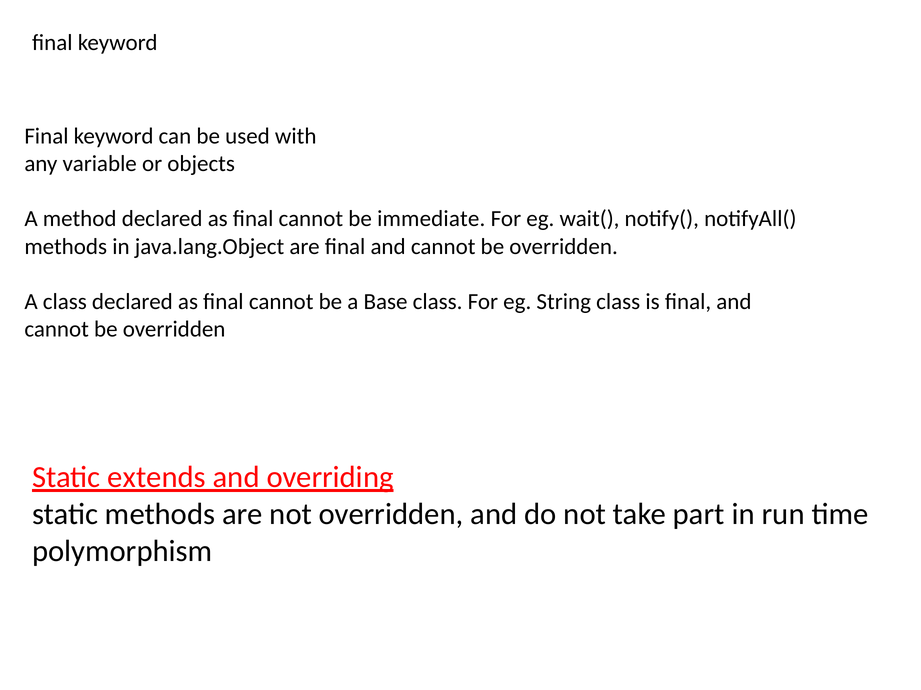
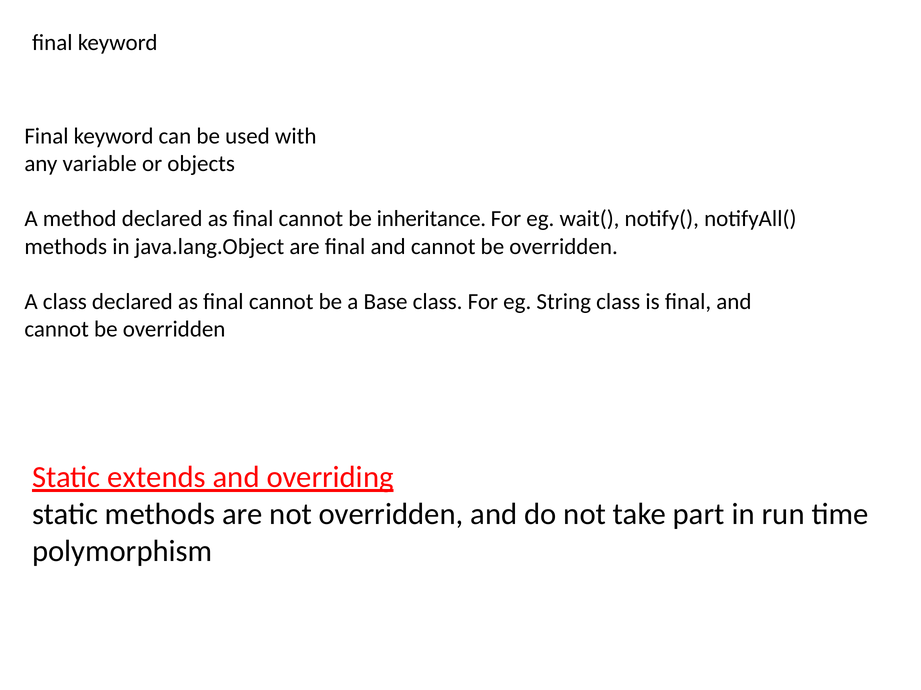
immediate: immediate -> inheritance
